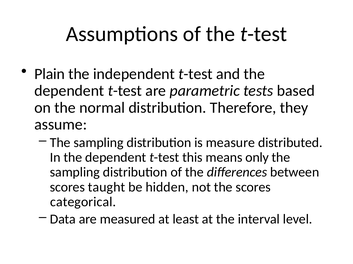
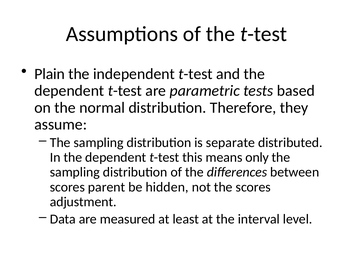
measure: measure -> separate
taught: taught -> parent
categorical: categorical -> adjustment
